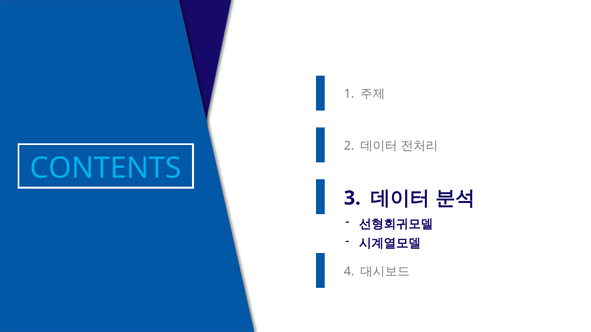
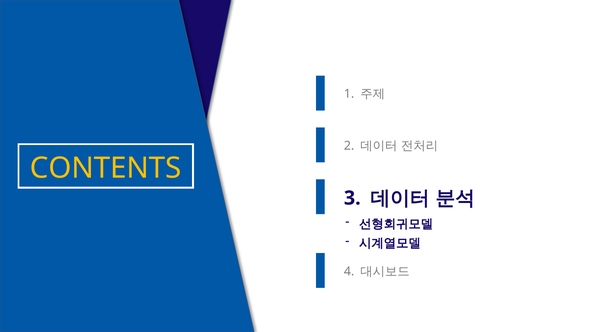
CONTENTS colour: light blue -> yellow
